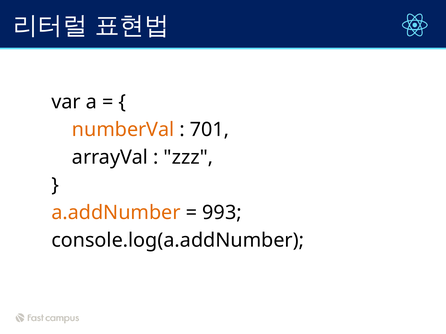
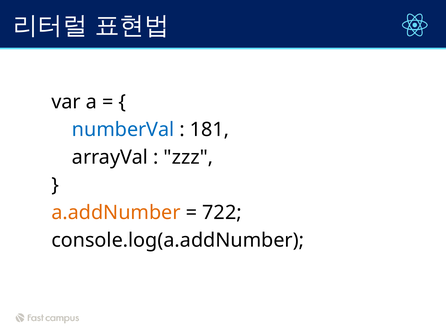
numberVal colour: orange -> blue
701: 701 -> 181
993: 993 -> 722
